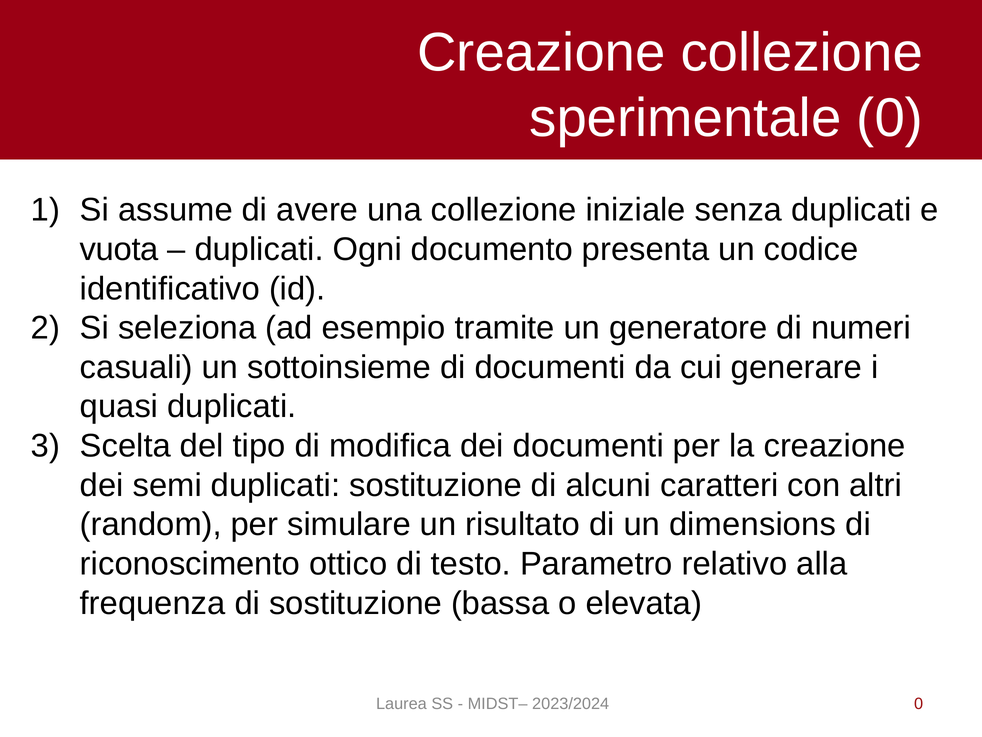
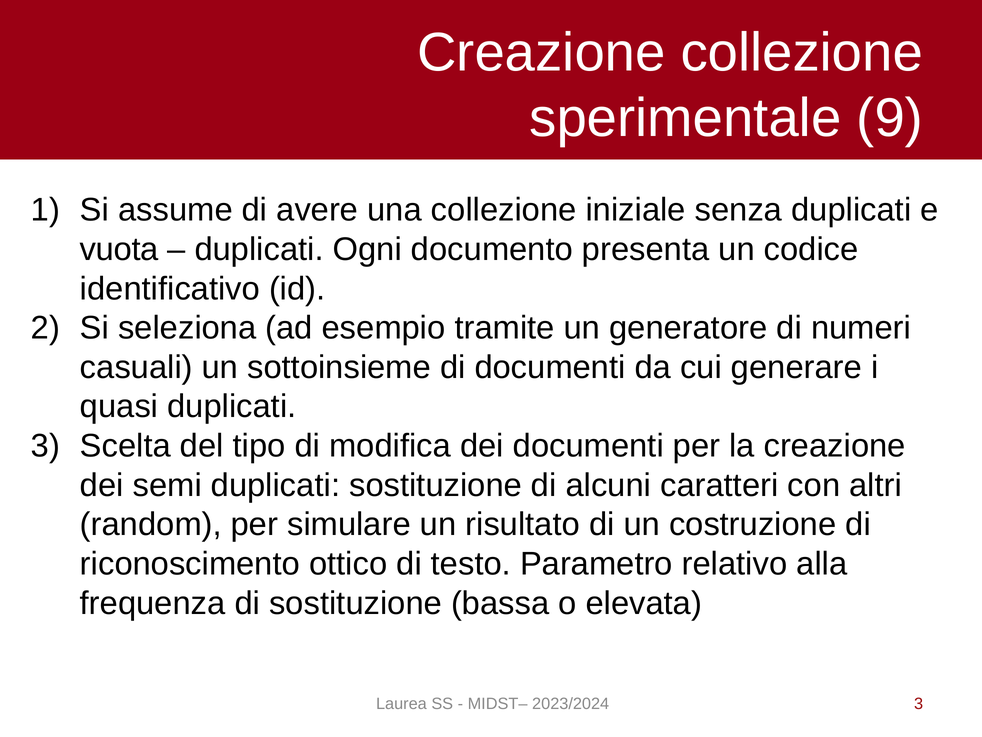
sperimentale 0: 0 -> 9
dimensions: dimensions -> costruzione
2023/2024 0: 0 -> 3
